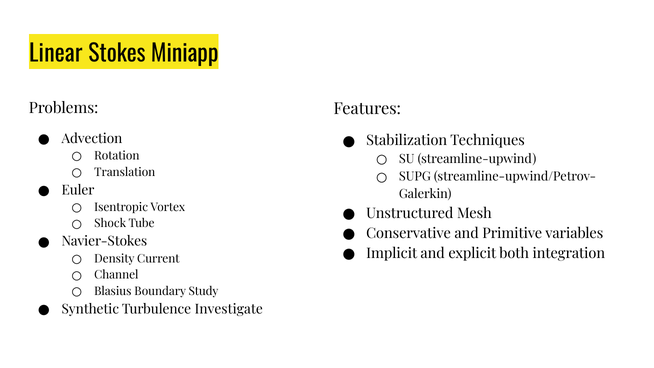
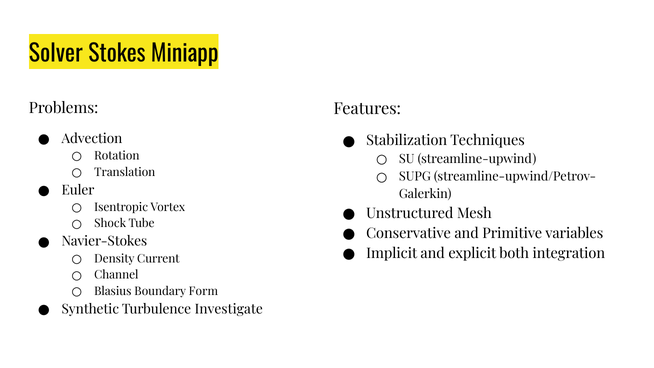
Linear: Linear -> Solver
Study: Study -> Form
